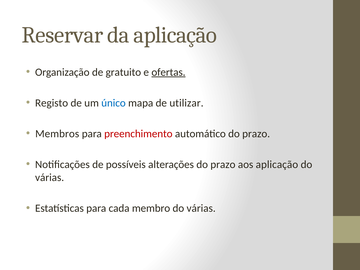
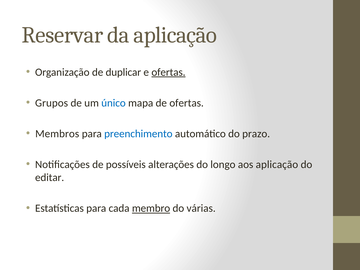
gratuito: gratuito -> duplicar
Registo: Registo -> Grupos
de utilizar: utilizar -> ofertas
preenchimento colour: red -> blue
alterações do prazo: prazo -> longo
várias at (50, 178): várias -> editar
membro underline: none -> present
